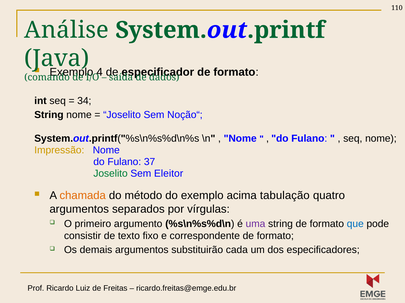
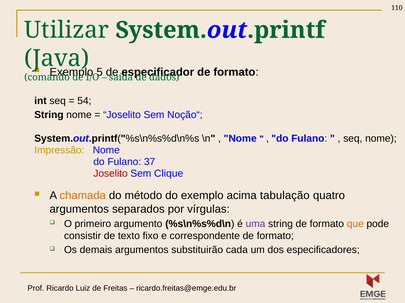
Análise: Análise -> Utilizar
4: 4 -> 5
34: 34 -> 54
Joselito at (111, 174) colour: green -> red
Eleitor: Eleitor -> Clique
que colour: blue -> orange
